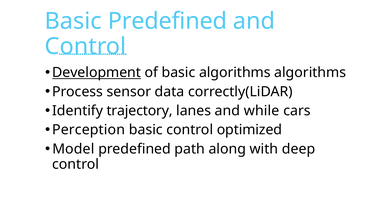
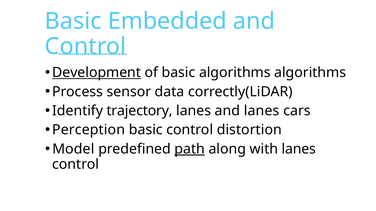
Basic Predefined: Predefined -> Embedded
and while: while -> lanes
optimized: optimized -> distortion
path underline: none -> present
with deep: deep -> lanes
